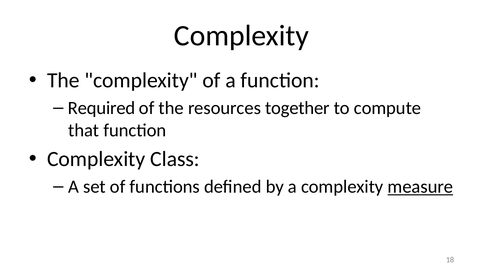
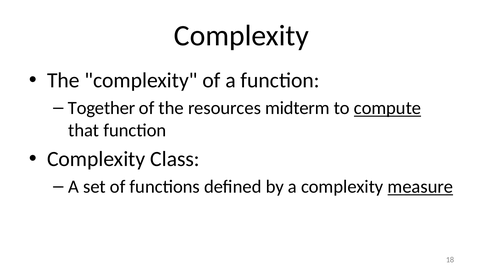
Required: Required -> Together
together: together -> midterm
compute underline: none -> present
